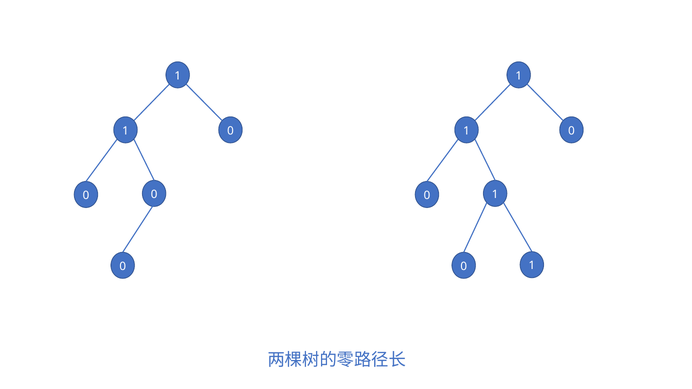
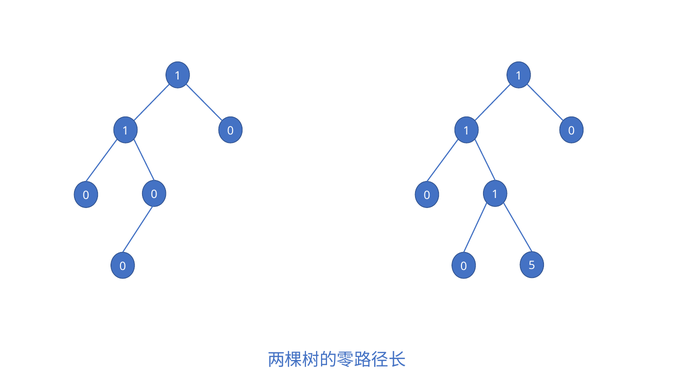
1 at (532, 266): 1 -> 5
